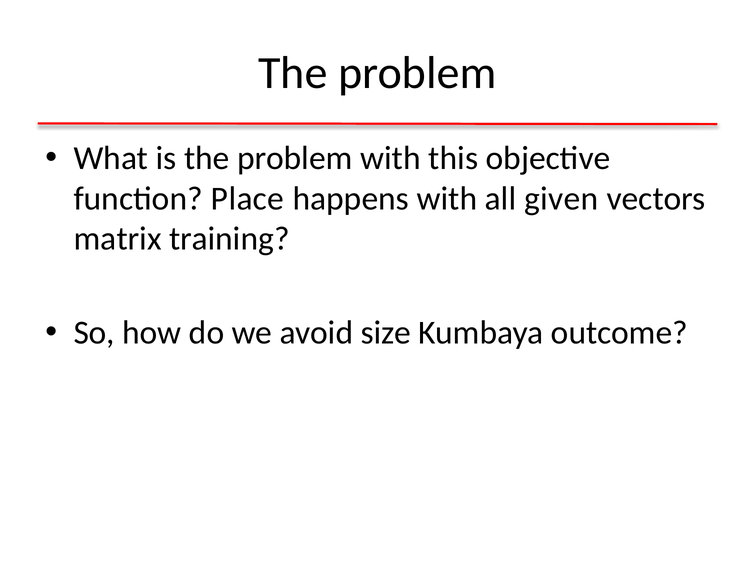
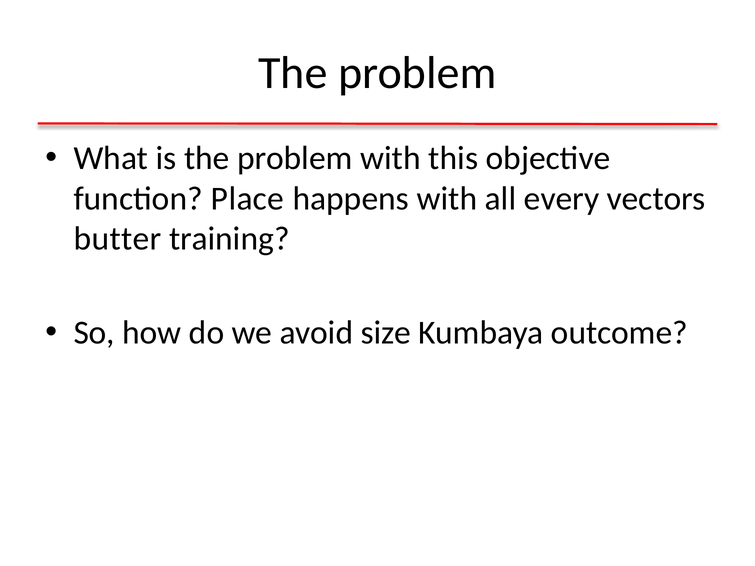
given: given -> every
matrix: matrix -> butter
